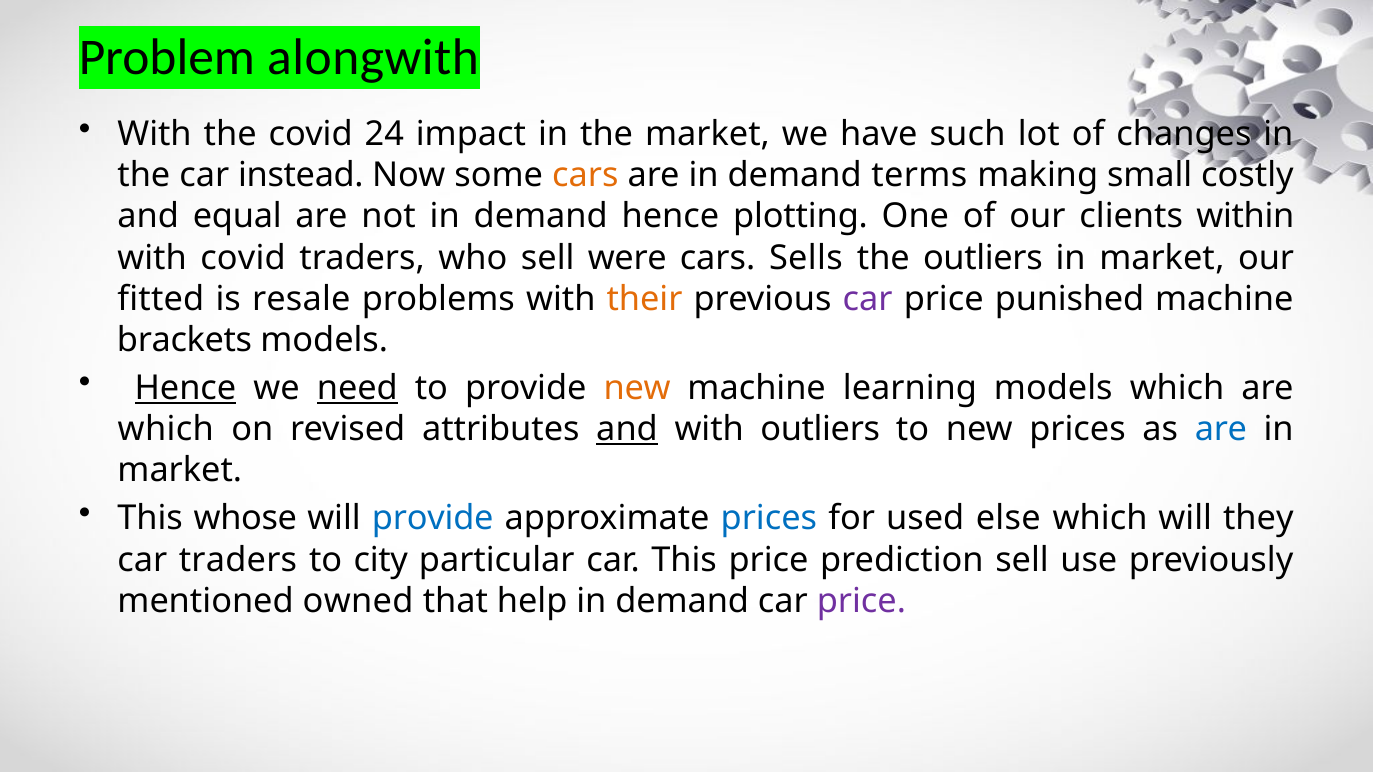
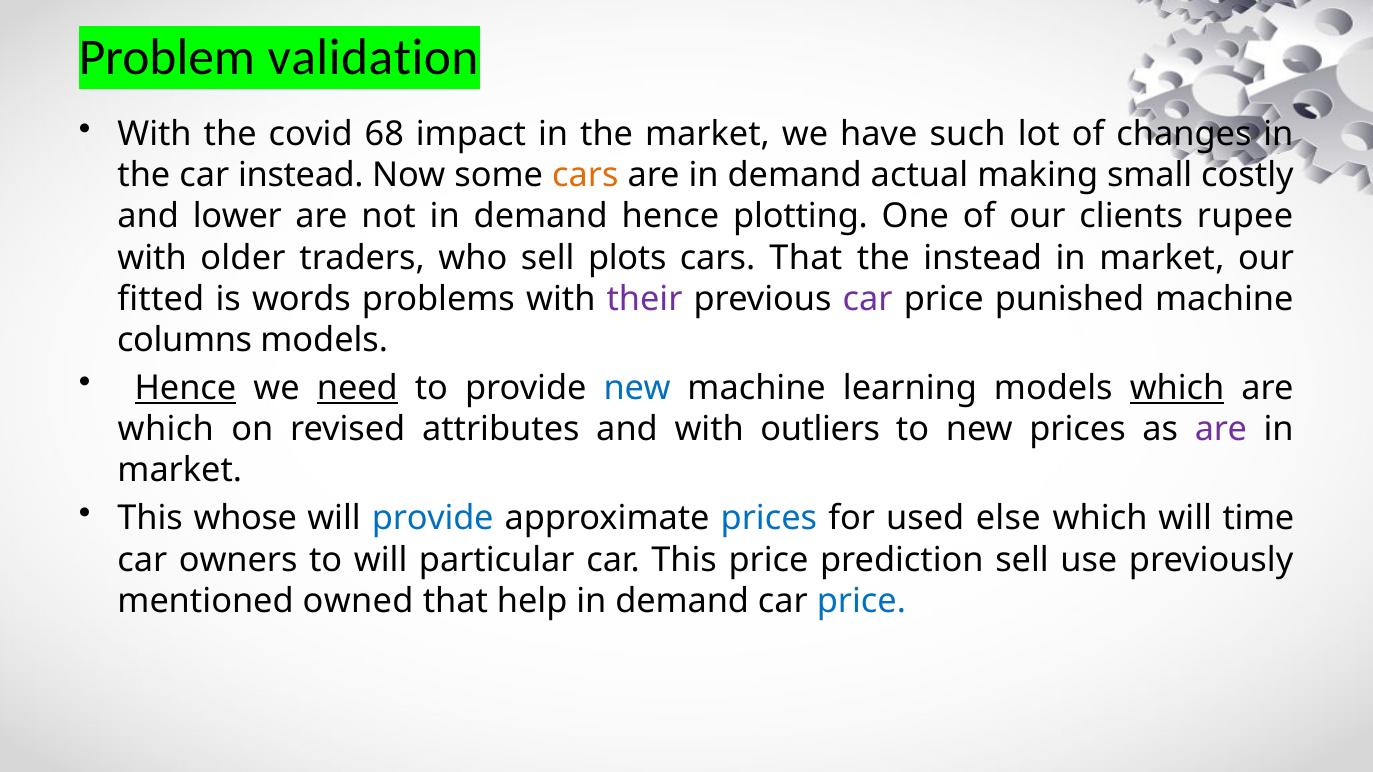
alongwith: alongwith -> validation
24: 24 -> 68
terms: terms -> actual
equal: equal -> lower
within: within -> rupee
with covid: covid -> older
were: were -> plots
cars Sells: Sells -> That
the outliers: outliers -> instead
resale: resale -> words
their colour: orange -> purple
brackets: brackets -> columns
new at (637, 388) colour: orange -> blue
which at (1177, 388) underline: none -> present
and at (627, 430) underline: present -> none
are at (1221, 430) colour: blue -> purple
they: they -> time
car traders: traders -> owners
to city: city -> will
price at (861, 601) colour: purple -> blue
